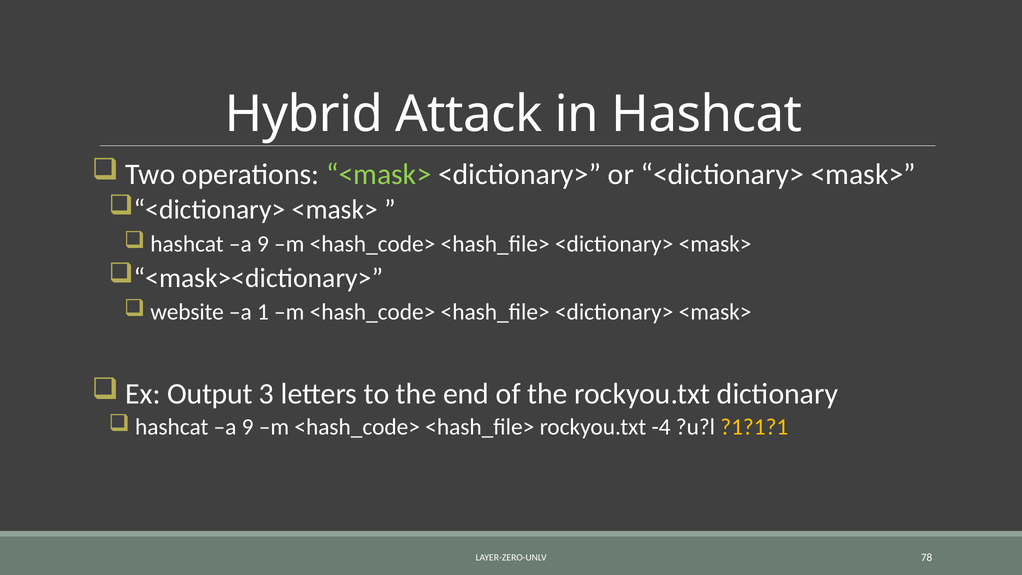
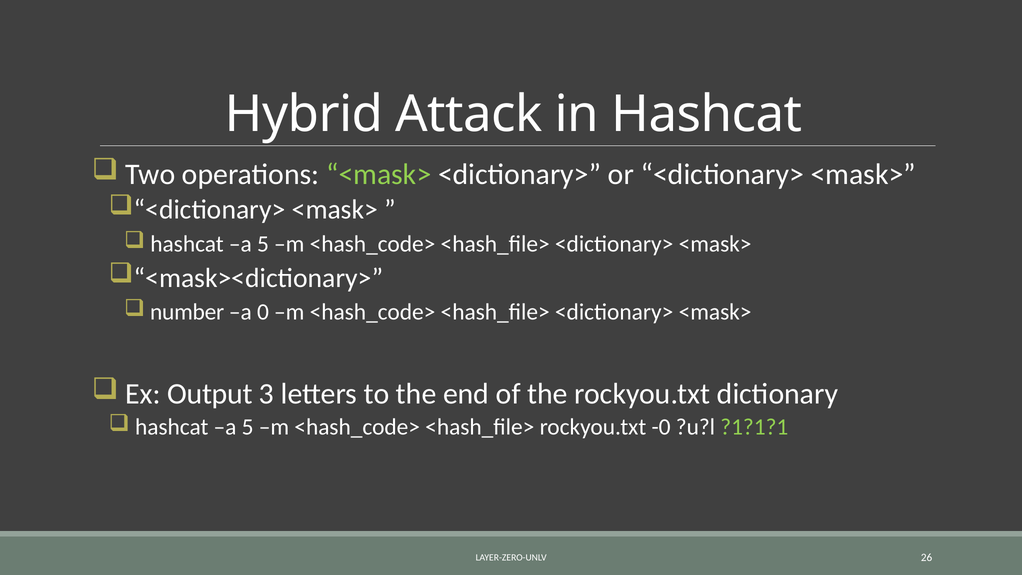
9 at (263, 244): 9 -> 5
website: website -> number
1: 1 -> 0
9 at (248, 427): 9 -> 5
-4: -4 -> -0
?1?1?1 colour: yellow -> light green
78: 78 -> 26
